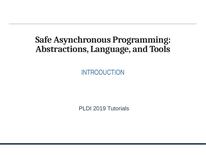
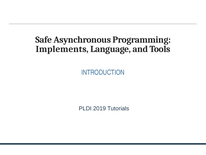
Abstractions: Abstractions -> Implements
